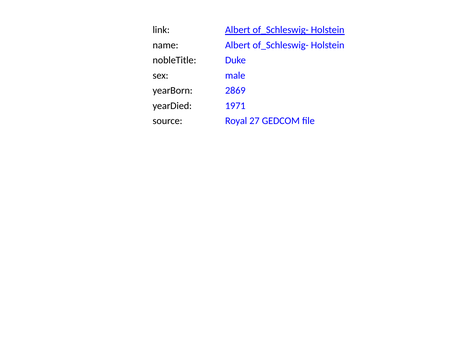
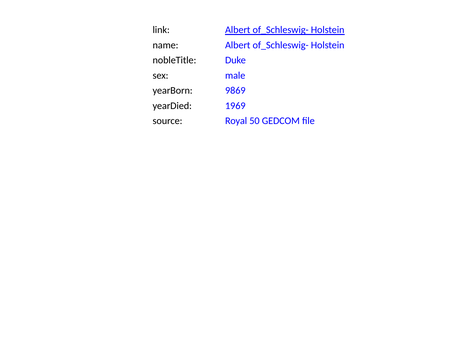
2869: 2869 -> 9869
1971: 1971 -> 1969
27: 27 -> 50
